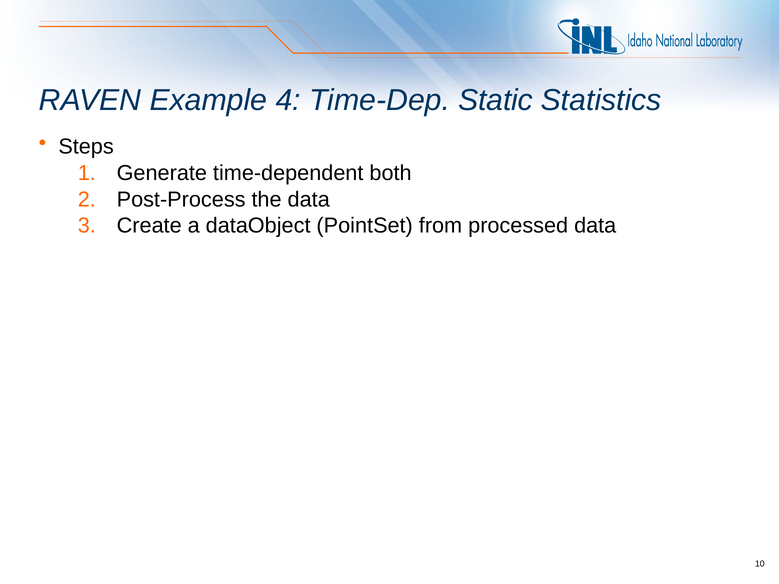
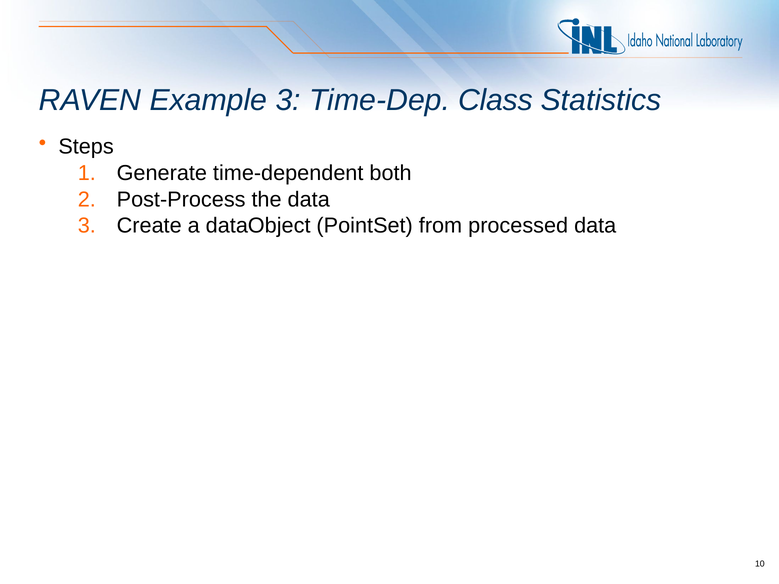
Example 4: 4 -> 3
Static: Static -> Class
